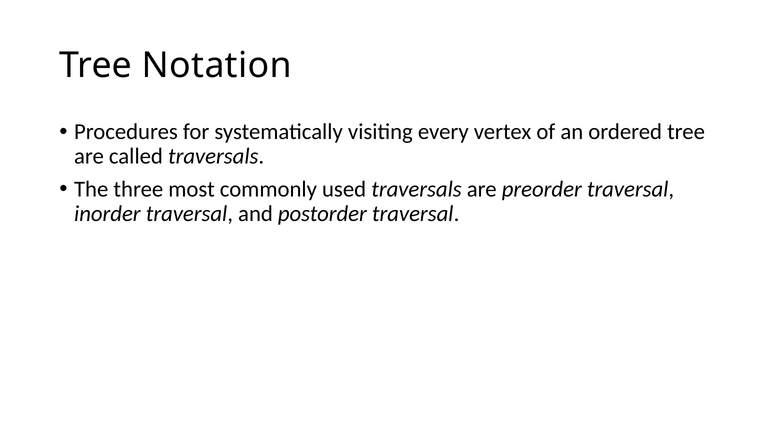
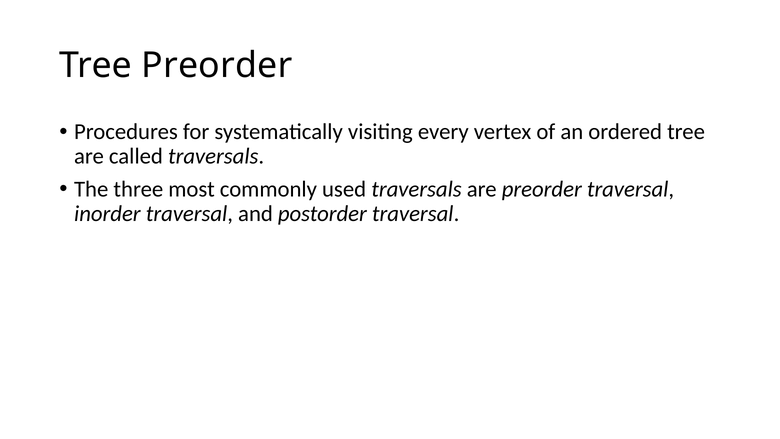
Tree Notation: Notation -> Preorder
